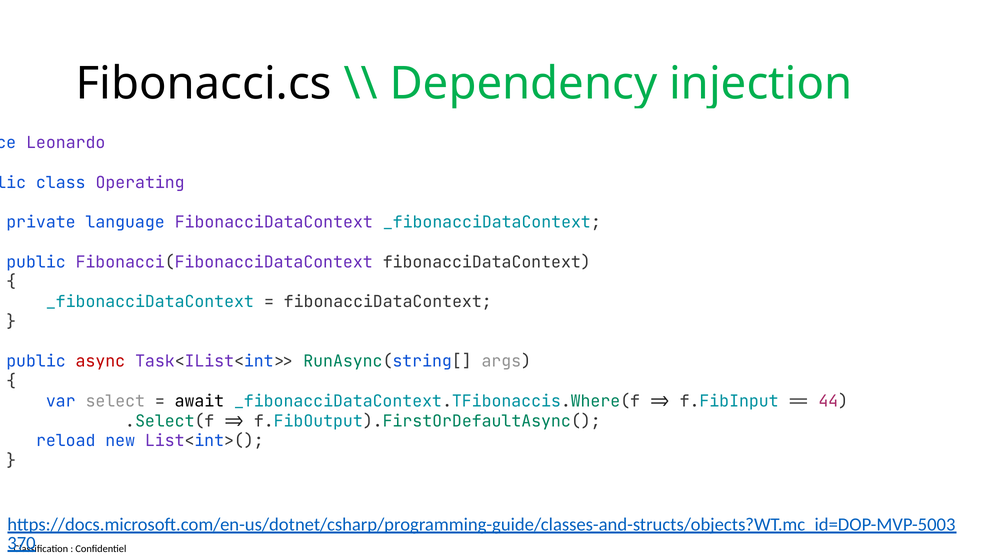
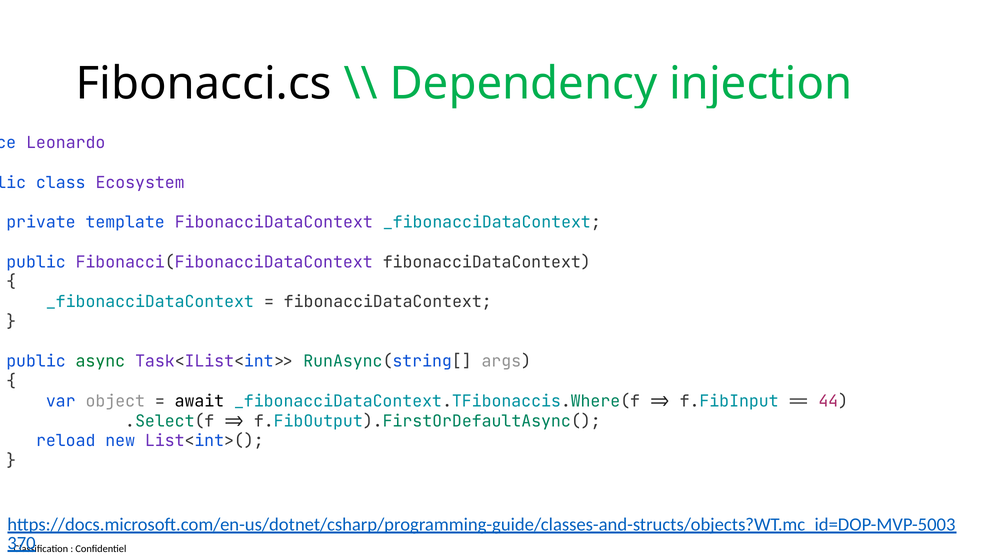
Operating: Operating -> Ecosystem
language: language -> template
async colour: red -> green
select: select -> object
